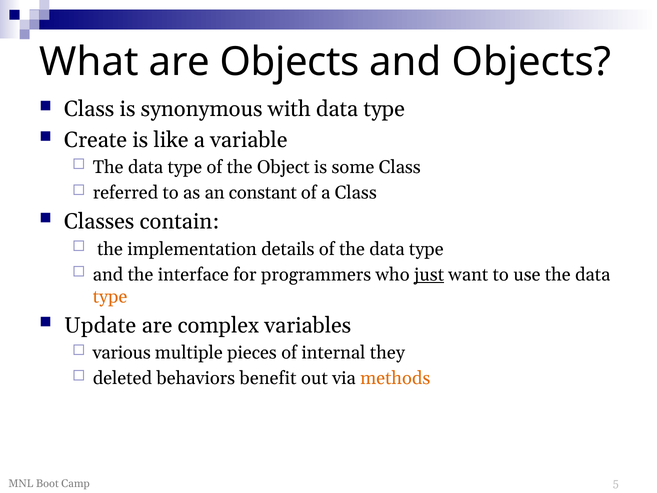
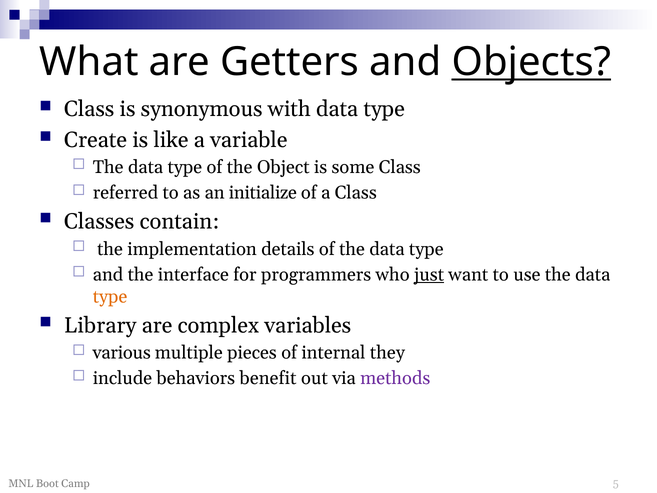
are Objects: Objects -> Getters
Objects at (531, 62) underline: none -> present
constant: constant -> initialize
Update: Update -> Library
deleted: deleted -> include
methods colour: orange -> purple
